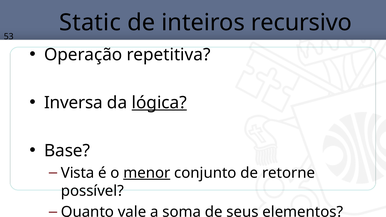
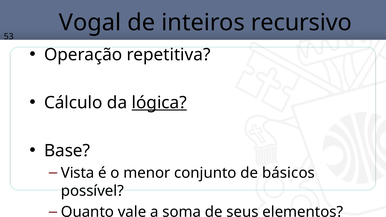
Static: Static -> Vogal
Inversa: Inversa -> Cálculo
menor underline: present -> none
retorne: retorne -> básicos
